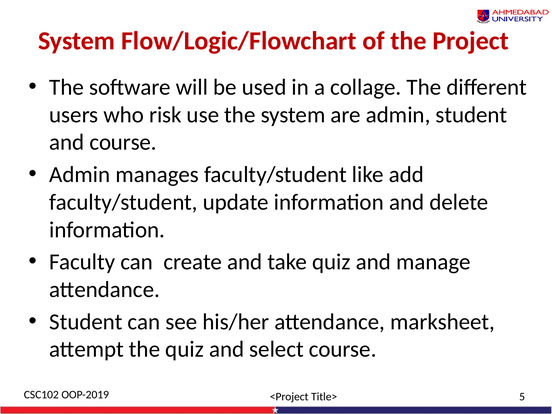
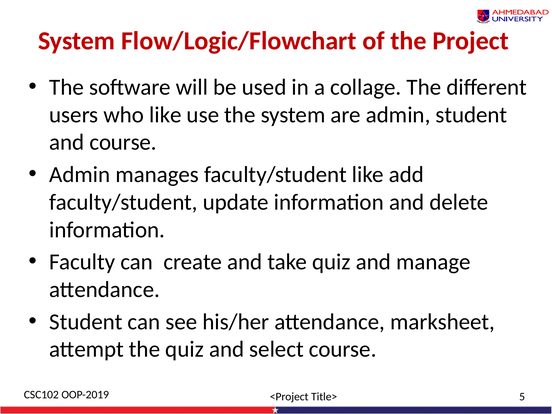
who risk: risk -> like
